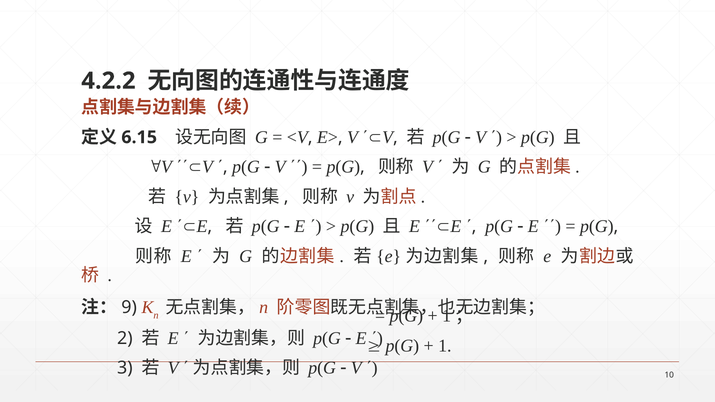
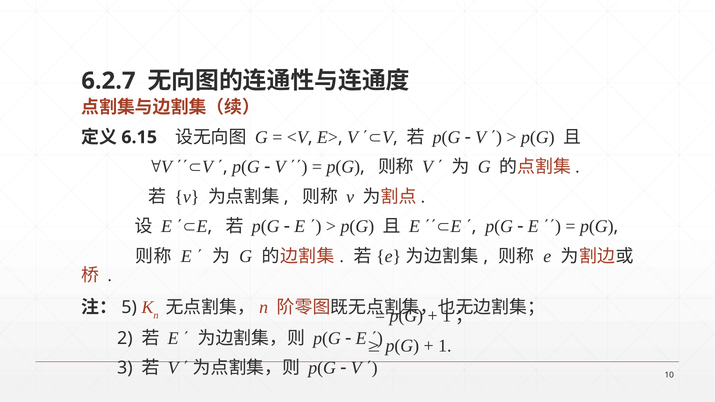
4.2.2: 4.2.2 -> 6.2.7
9: 9 -> 5
